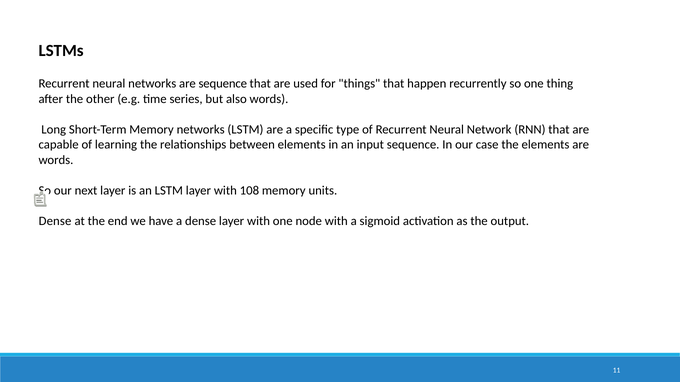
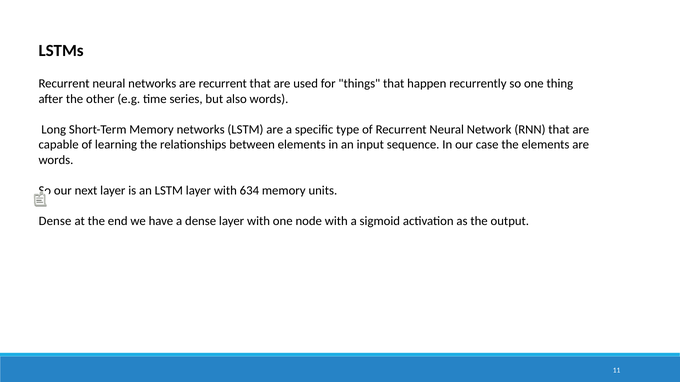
are sequence: sequence -> recurrent
108: 108 -> 634
